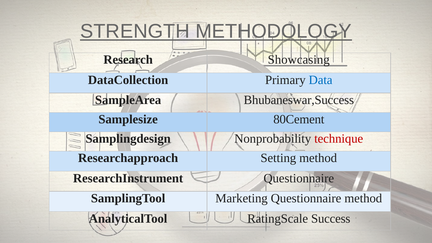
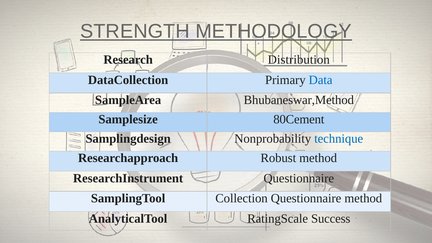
Showcasing: Showcasing -> Distribution
Bhubaneswar,Success: Bhubaneswar,Success -> Bhubaneswar,Method
technique colour: red -> blue
Setting: Setting -> Robust
Marketing: Marketing -> Collection
